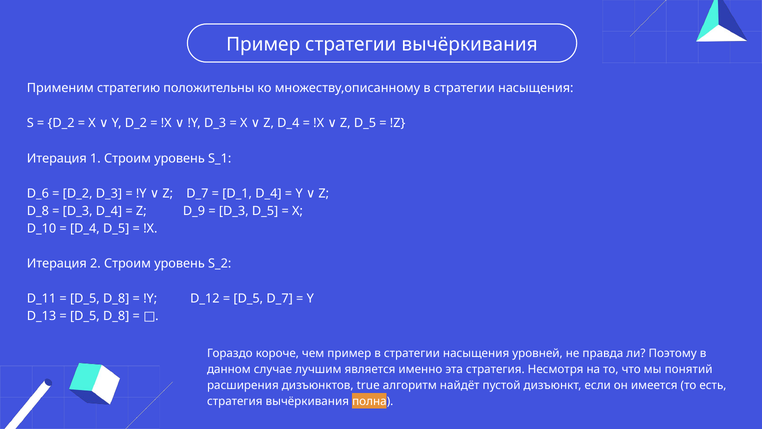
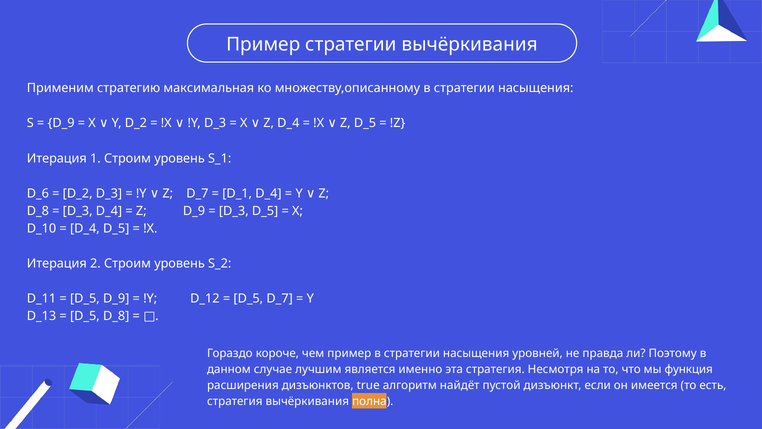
положительны: положительны -> максимальная
D_2 at (61, 123): D_2 -> D_9
D_8 at (116, 298): D_8 -> D_9
понятий: понятий -> функция
